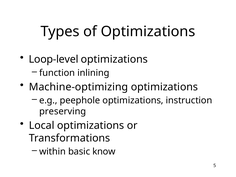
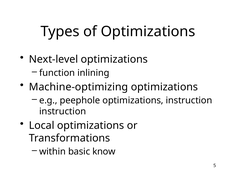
Loop-level: Loop-level -> Next-level
preserving at (63, 111): preserving -> instruction
